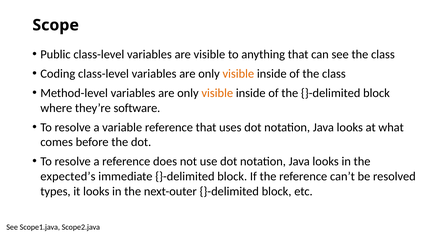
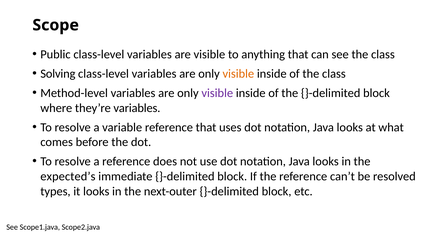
Coding: Coding -> Solving
visible at (217, 93) colour: orange -> purple
they’re software: software -> variables
